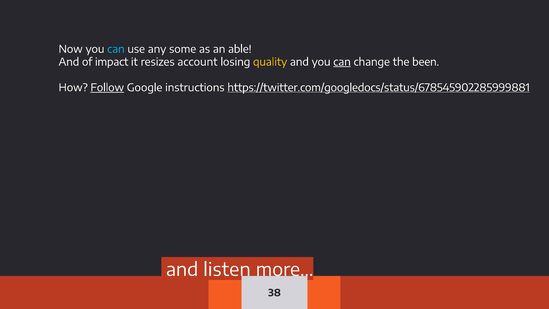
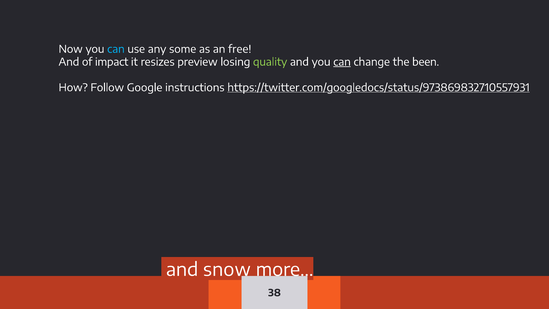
able: able -> free
account: account -> preview
quality colour: yellow -> light green
Follow underline: present -> none
https://twitter.com/googledocs/status/678545902285999881: https://twitter.com/googledocs/status/678545902285999881 -> https://twitter.com/googledocs/status/973869832710557931
listen: listen -> snow
